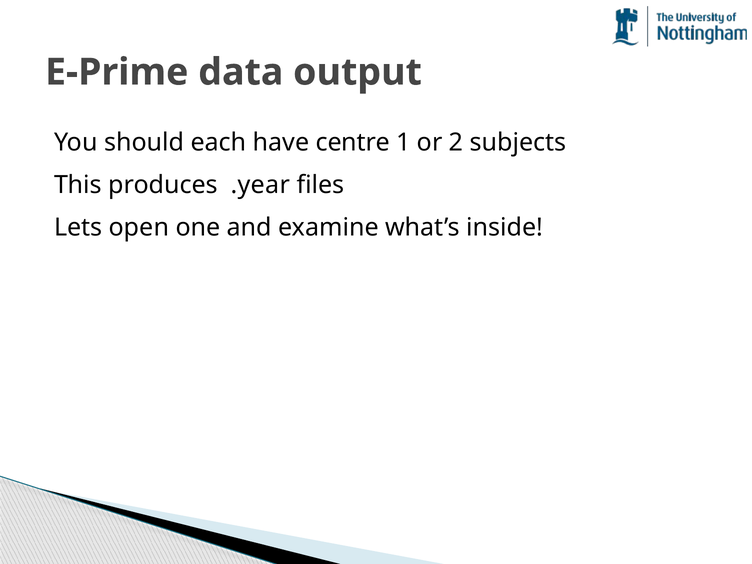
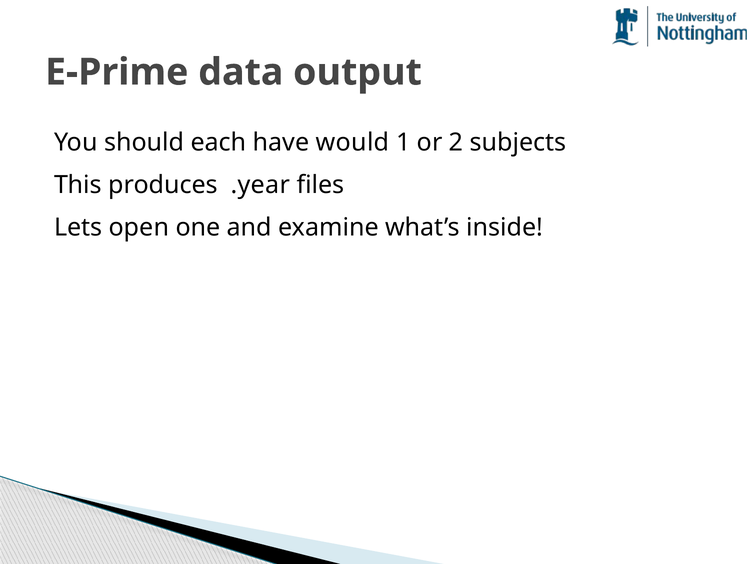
centre: centre -> would
